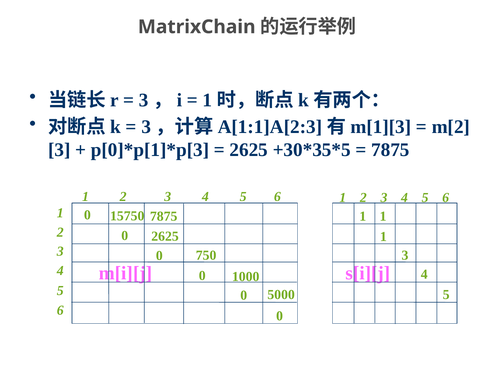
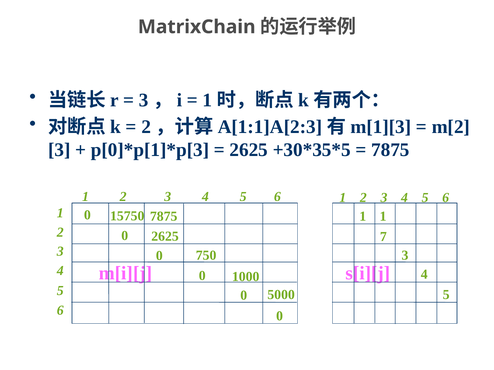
3 at (146, 127): 3 -> 2
2625 1: 1 -> 7
